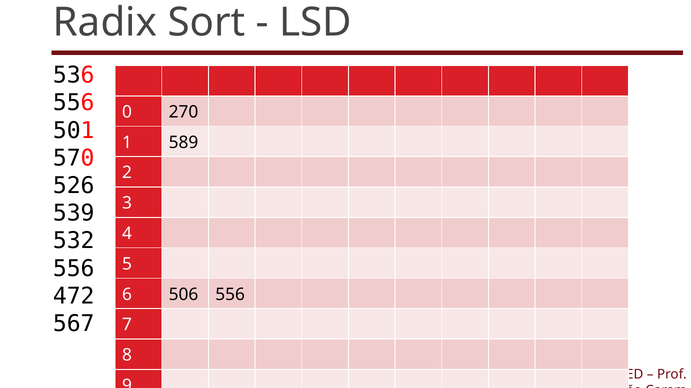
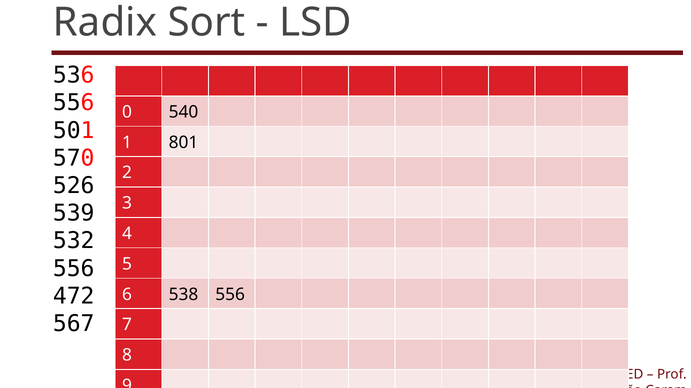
270: 270 -> 540
589: 589 -> 801
506: 506 -> 538
